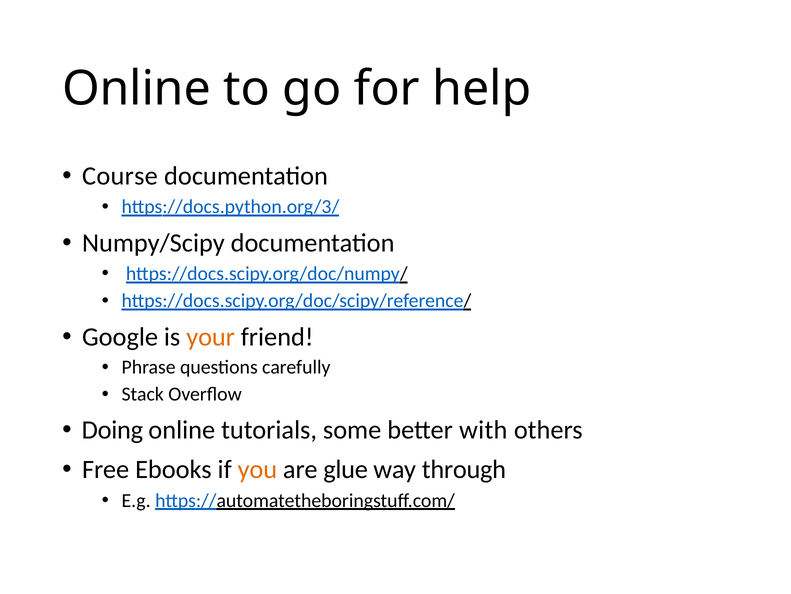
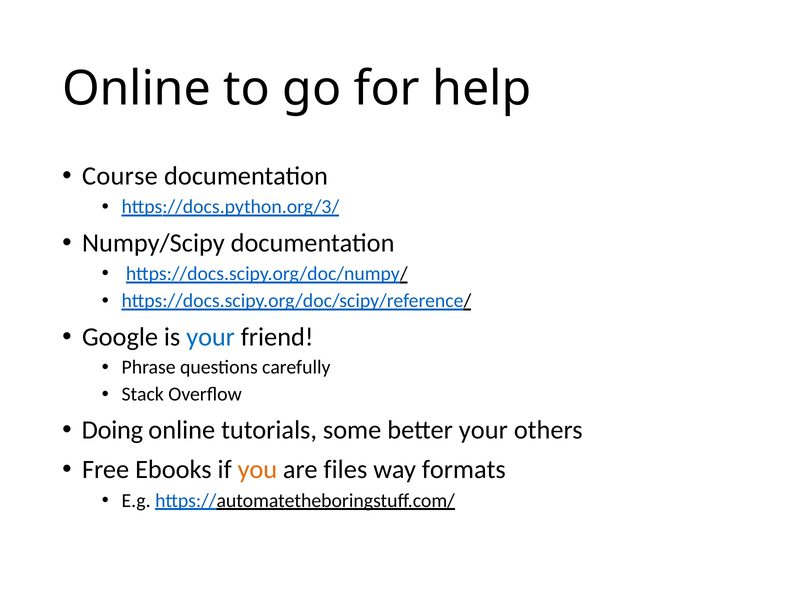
your at (211, 337) colour: orange -> blue
better with: with -> your
glue: glue -> files
through: through -> formats
